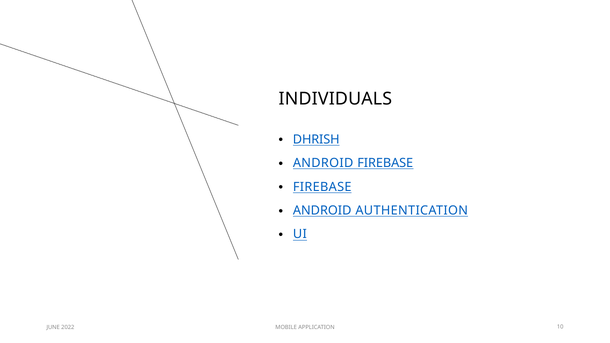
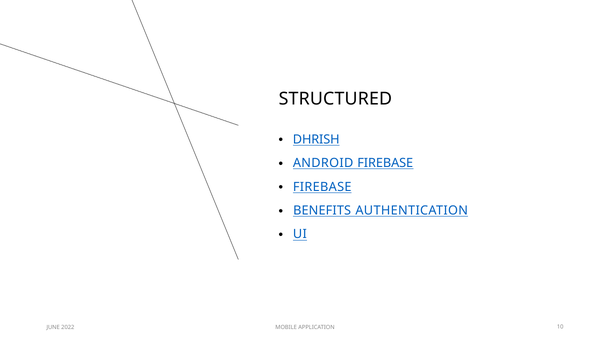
INDIVIDUALS: INDIVIDUALS -> STRUCTURED
ANDROID at (322, 211): ANDROID -> BENEFITS
